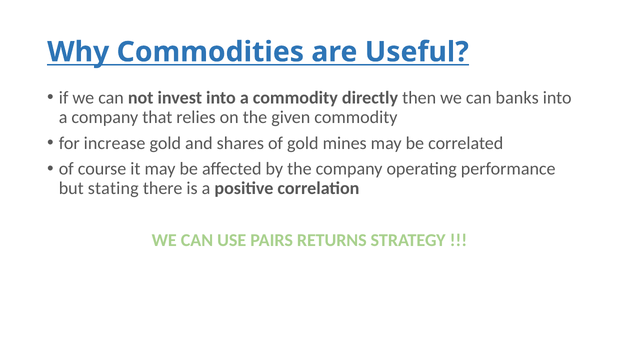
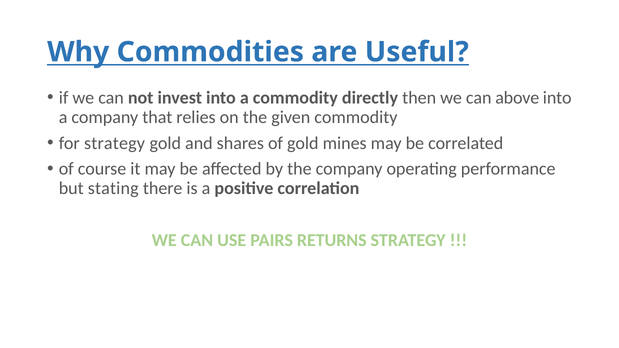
banks: banks -> above
for increase: increase -> strategy
